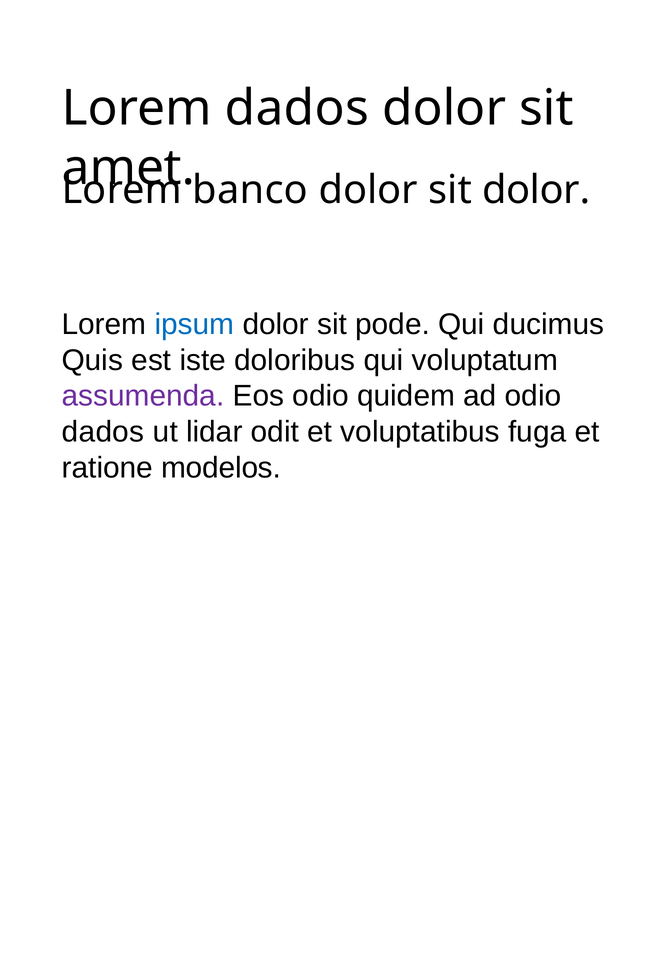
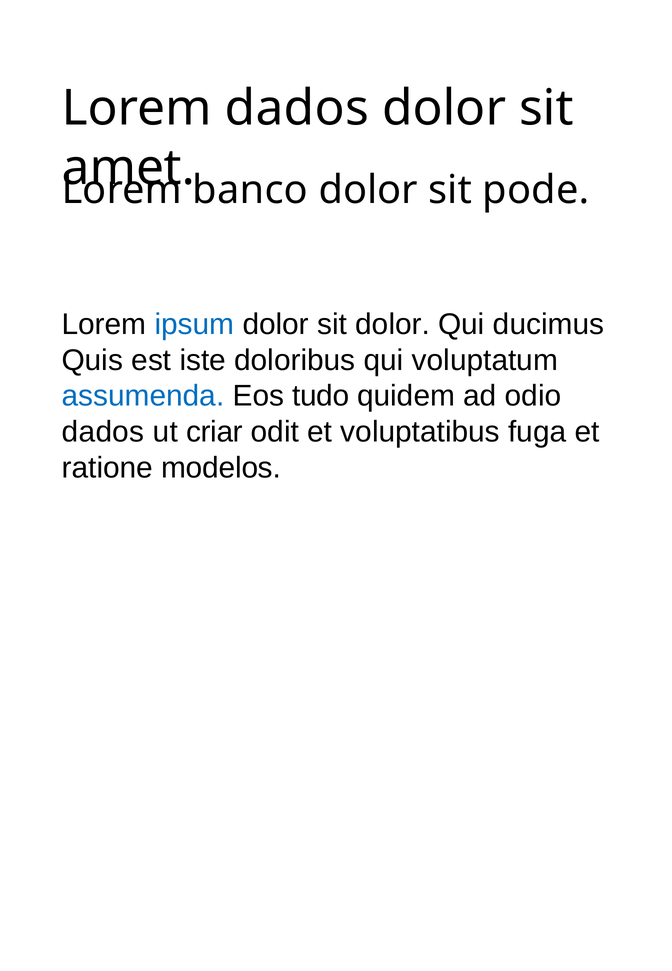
sit dolor: dolor -> pode
sit pode: pode -> dolor
assumenda colour: purple -> blue
Eos odio: odio -> tudo
lidar: lidar -> criar
